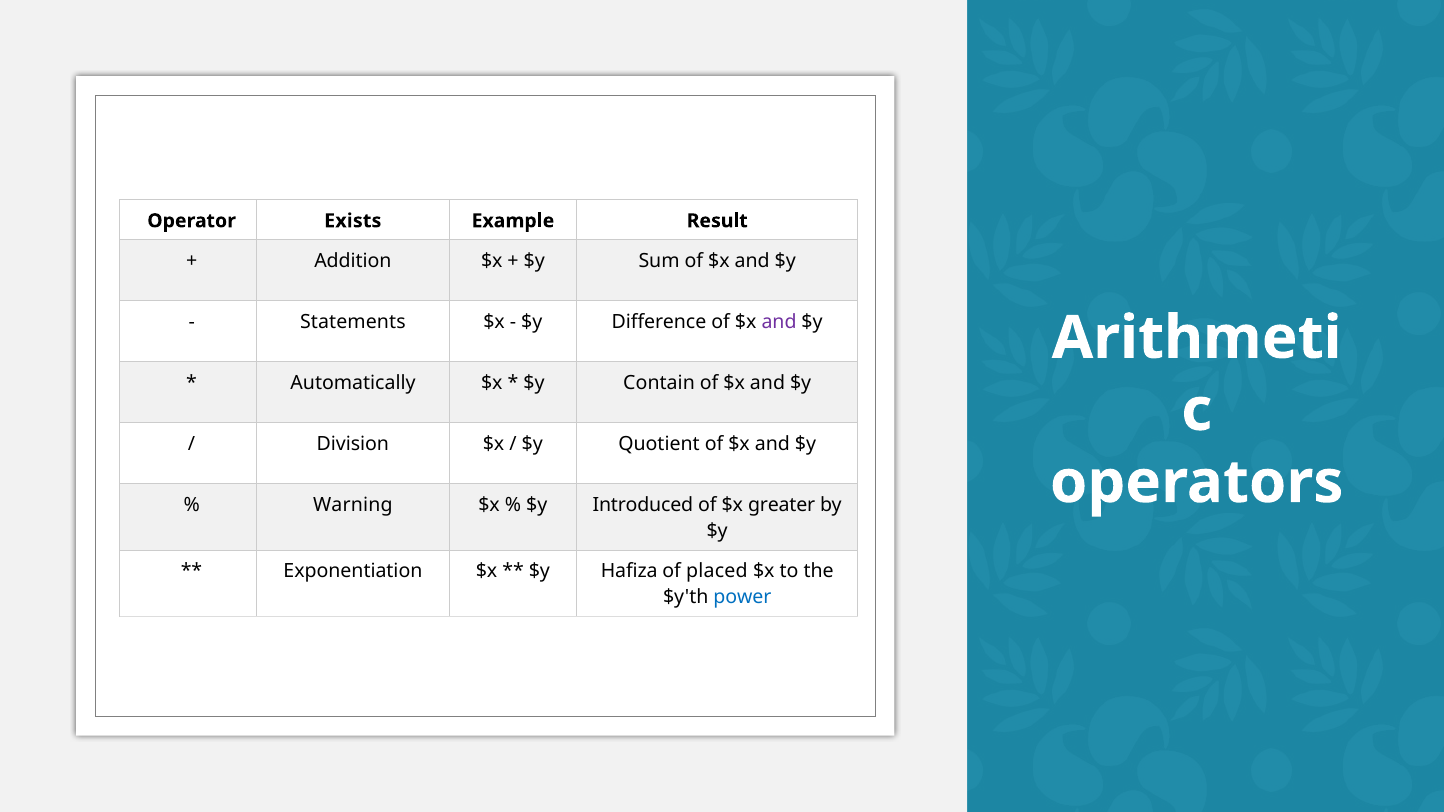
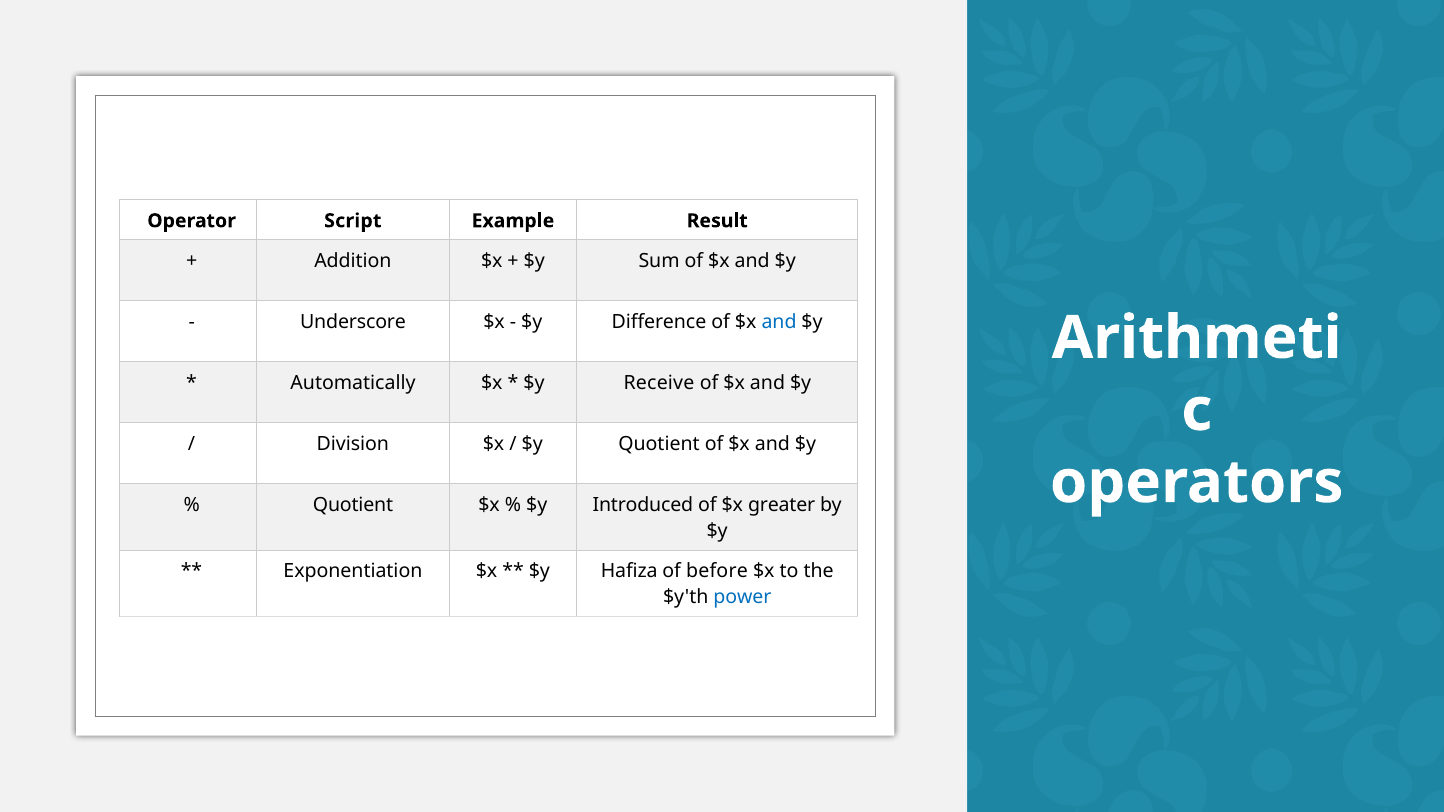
Exists: Exists -> Script
Statements: Statements -> Underscore
and at (779, 322) colour: purple -> blue
Contain: Contain -> Receive
Warning at (353, 505): Warning -> Quotient
placed: placed -> before
